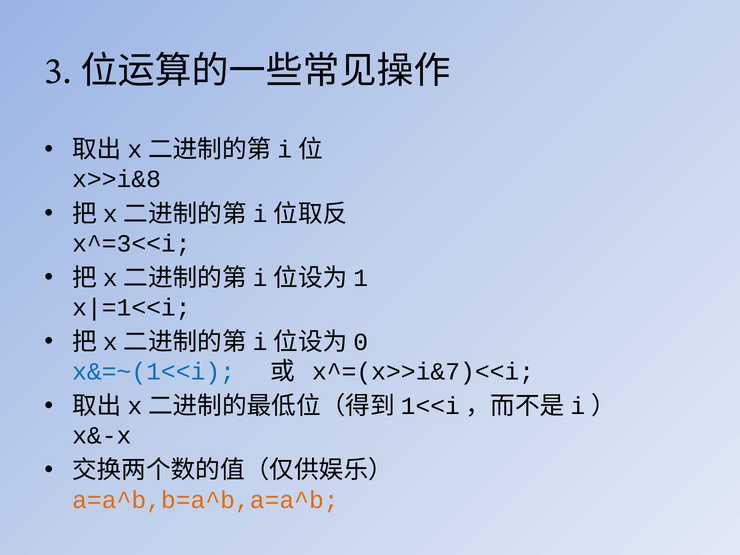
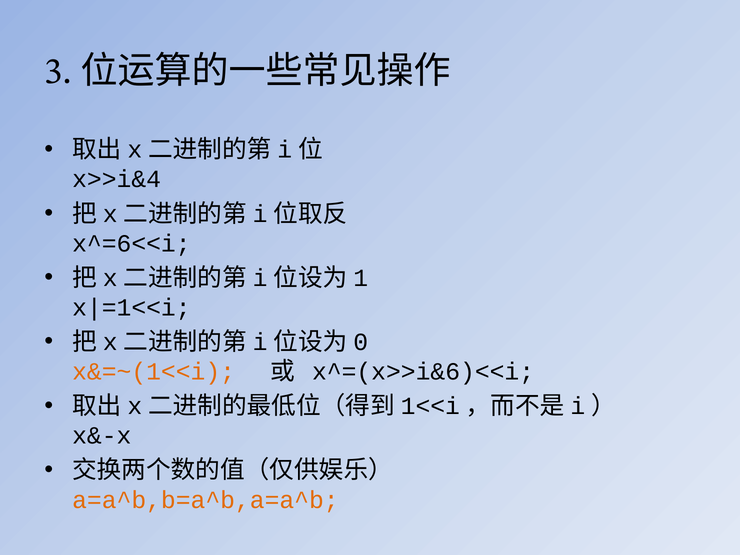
x>>i&8: x>>i&8 -> x>>i&4
x^=3<<i: x^=3<<i -> x^=6<<i
x&=~(1<<i colour: blue -> orange
x^=(x>>i&7)<<i: x^=(x>>i&7)<<i -> x^=(x>>i&6)<<i
